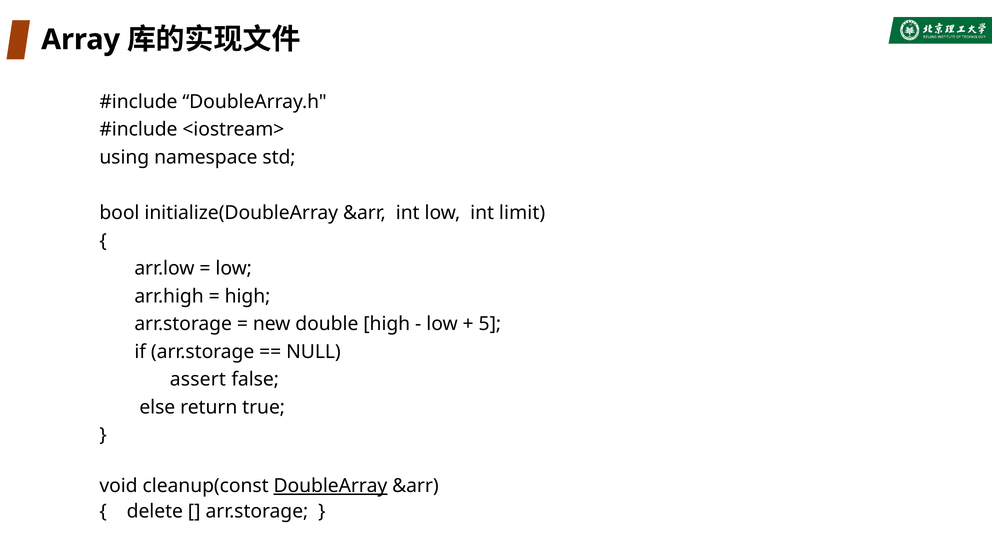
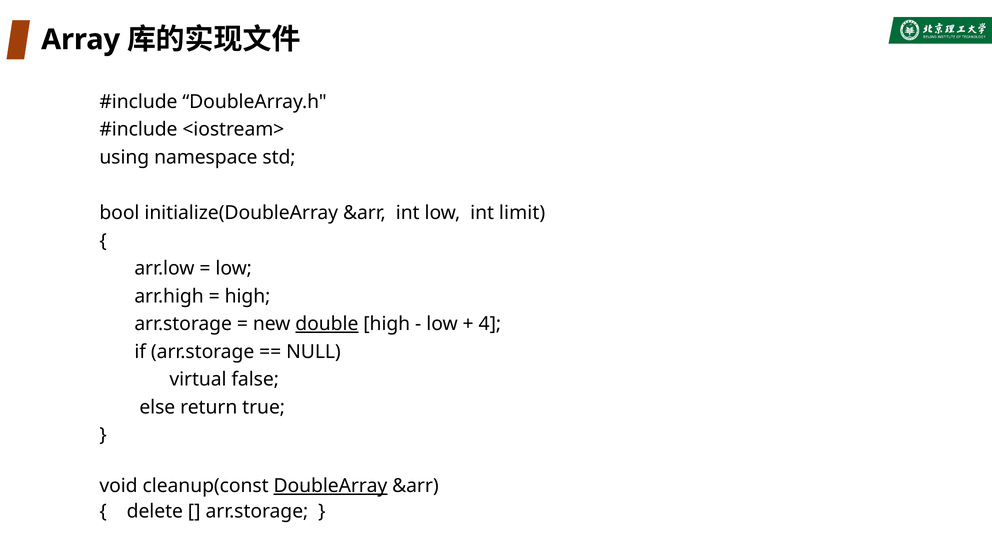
double underline: none -> present
5: 5 -> 4
assert: assert -> virtual
